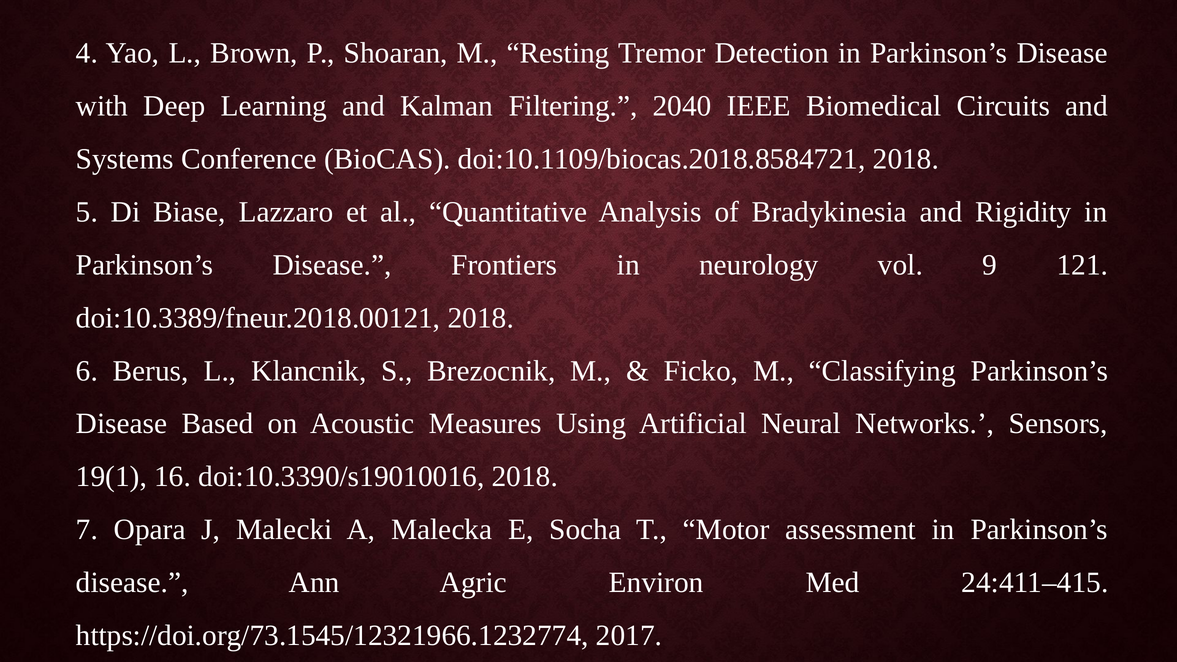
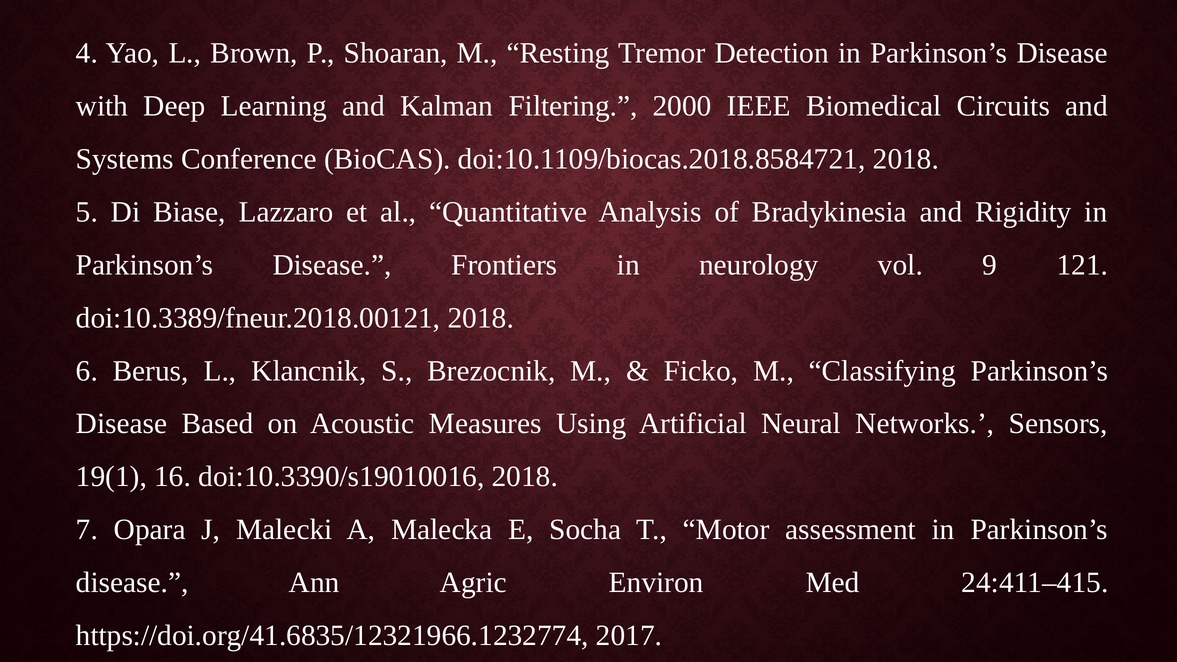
2040: 2040 -> 2000
https://doi.org/73.1545/12321966.1232774: https://doi.org/73.1545/12321966.1232774 -> https://doi.org/41.6835/12321966.1232774
